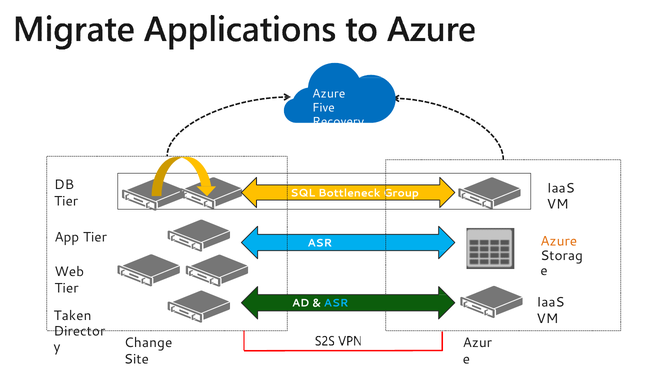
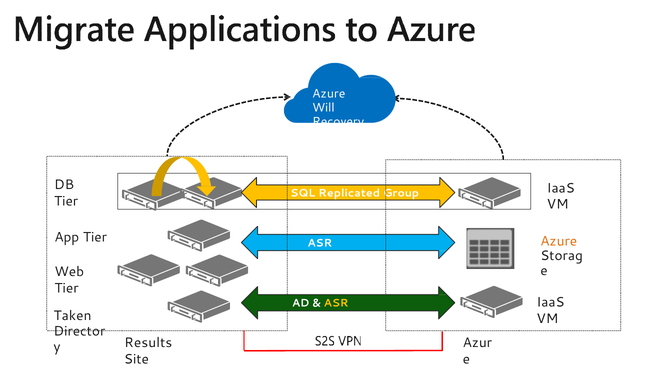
Five: Five -> Will
Bottleneck: Bottleneck -> Replicated
ASR at (336, 303) colour: light blue -> yellow
Change: Change -> Results
